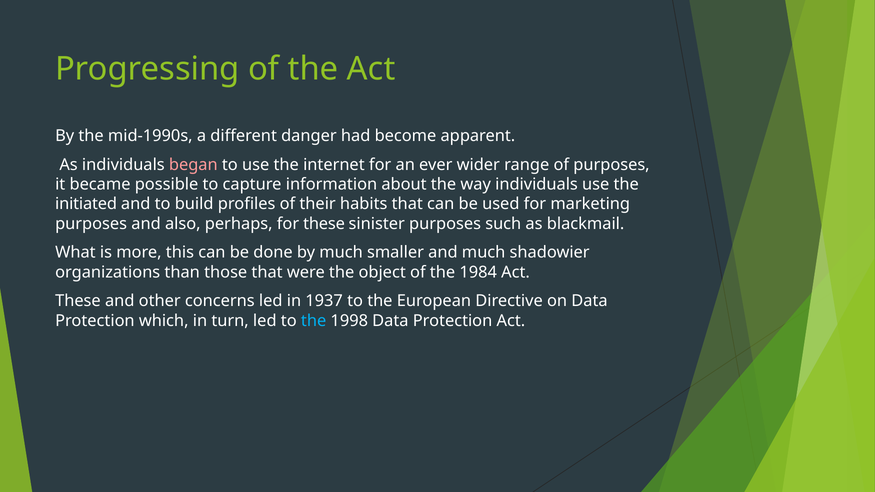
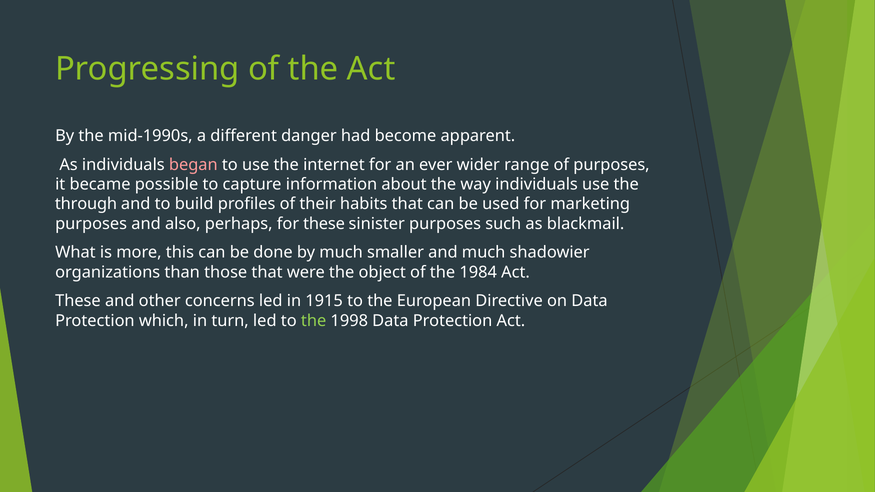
initiated: initiated -> through
1937: 1937 -> 1915
the at (314, 321) colour: light blue -> light green
